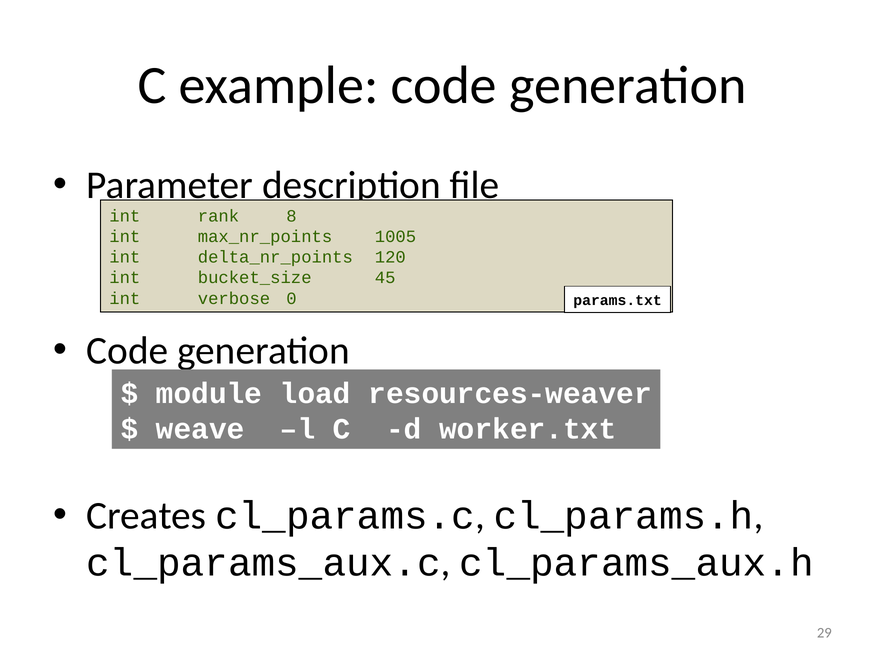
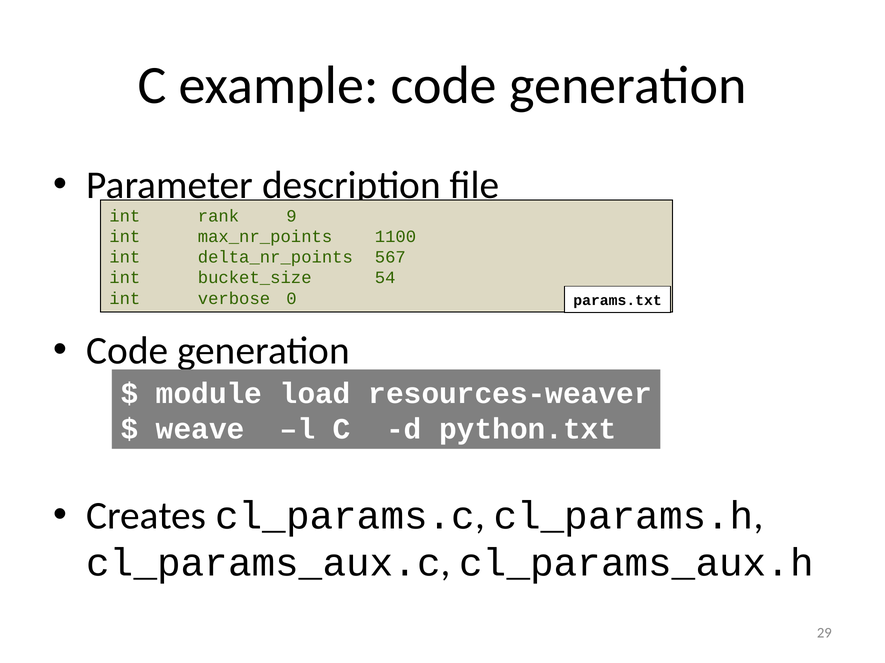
8: 8 -> 9
1005: 1005 -> 1100
120: 120 -> 567
45: 45 -> 54
worker.txt: worker.txt -> python.txt
